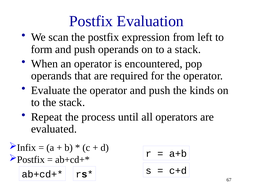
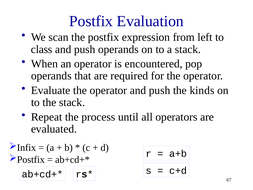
form: form -> class
